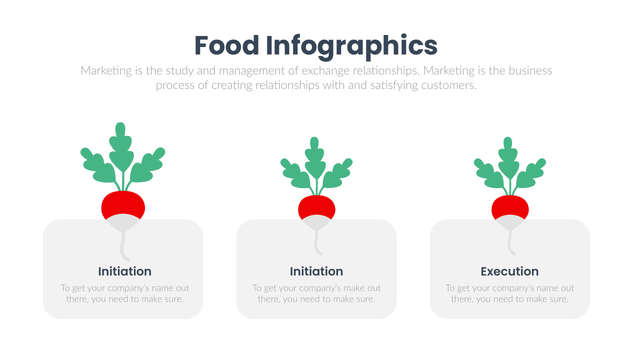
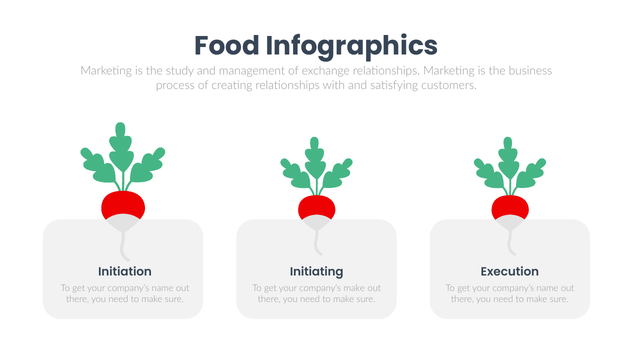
Initiation at (317, 272): Initiation -> Initiating
